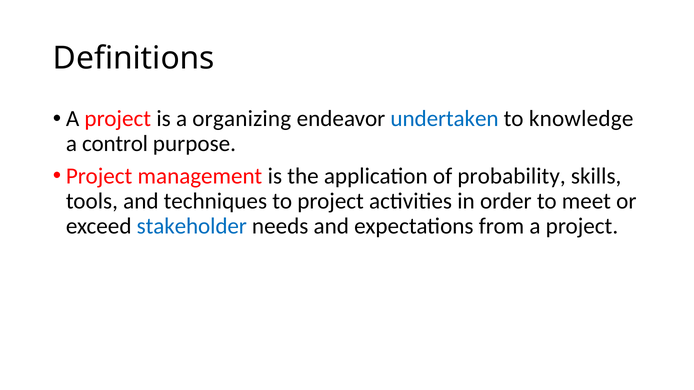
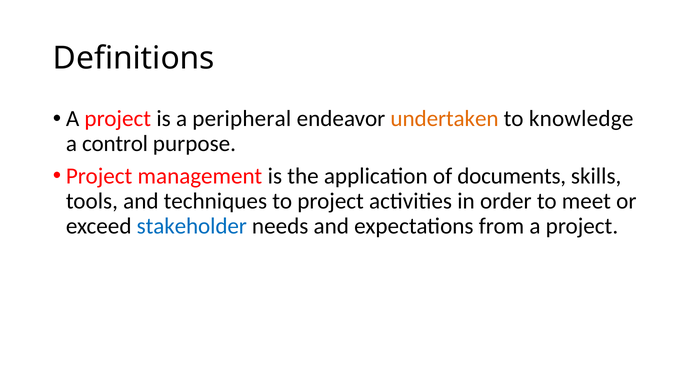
organizing: organizing -> peripheral
undertaken colour: blue -> orange
probability: probability -> documents
